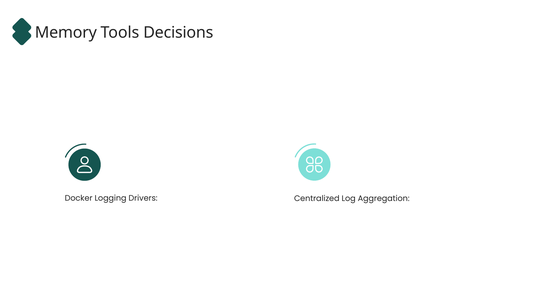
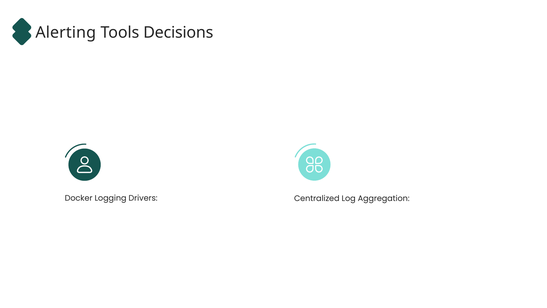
Memory: Memory -> Alerting
